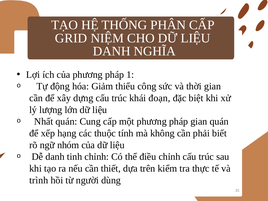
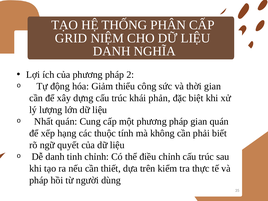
1: 1 -> 2
đoạn: đoạn -> phản
nhóm: nhóm -> quyết
trình at (39, 180): trình -> pháp
